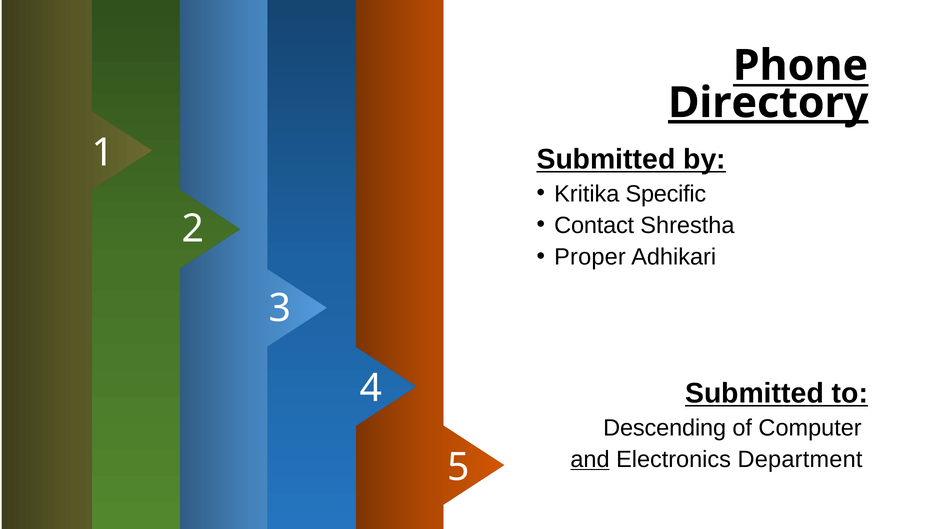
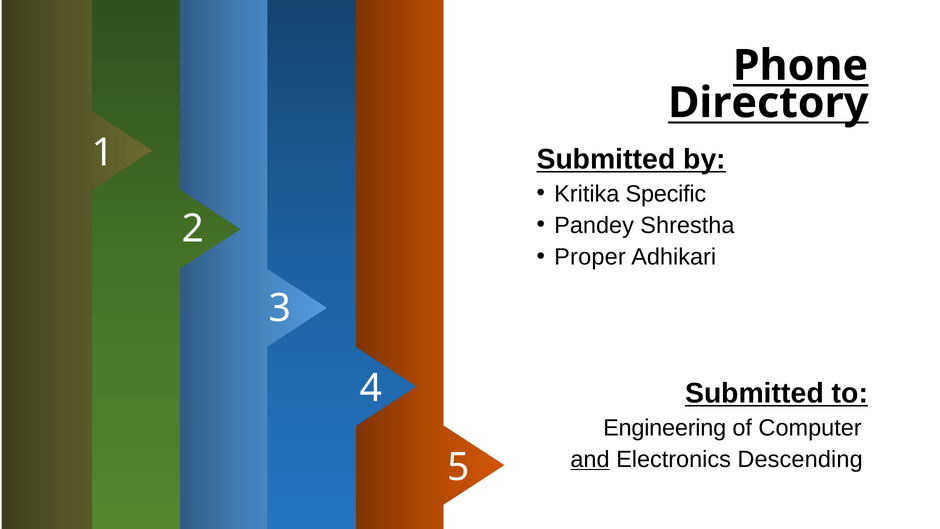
Directory underline: present -> none
Contact: Contact -> Pandey
Descending: Descending -> Engineering
Department: Department -> Descending
